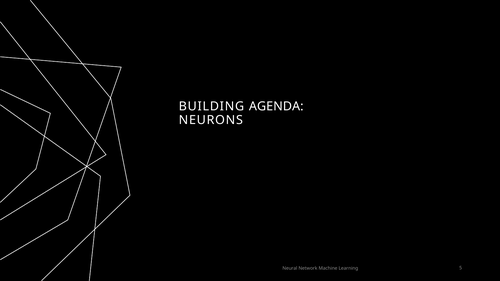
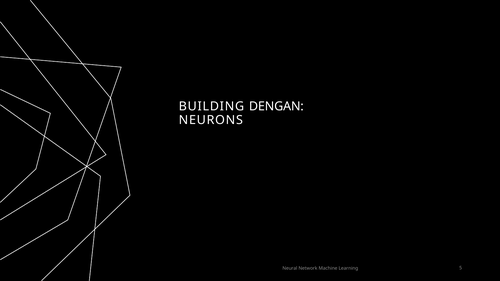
AGENDA: AGENDA -> DENGAN
